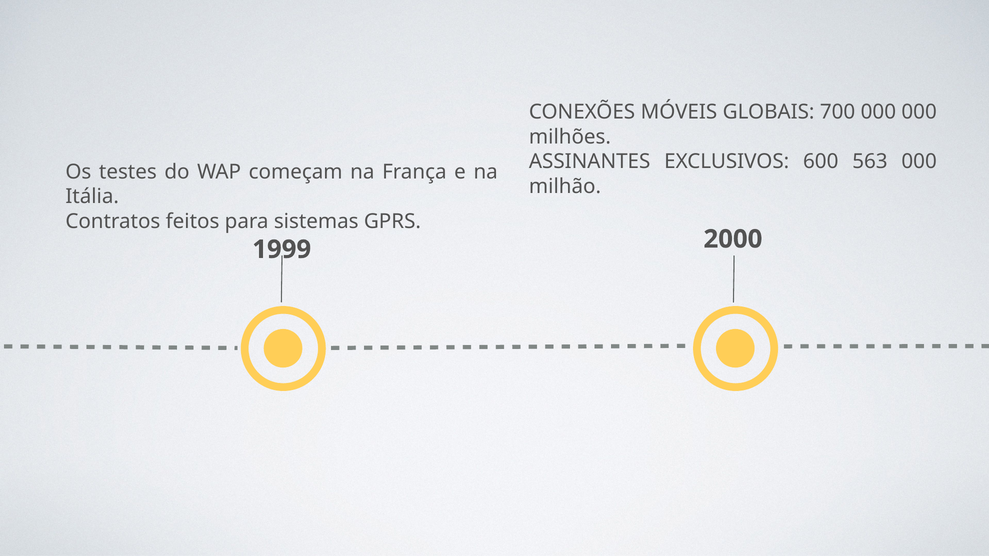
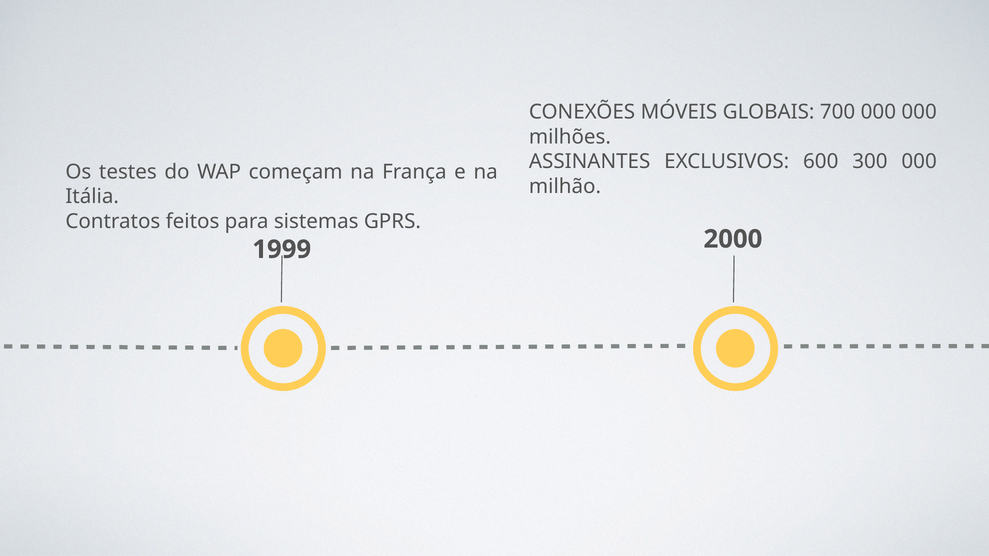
563: 563 -> 300
